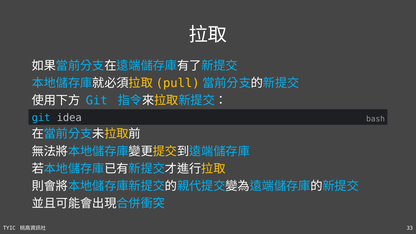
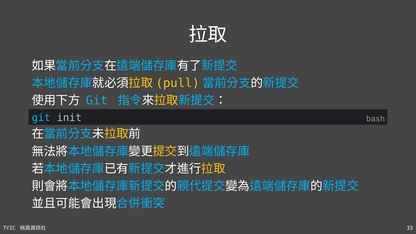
idea: idea -> init
